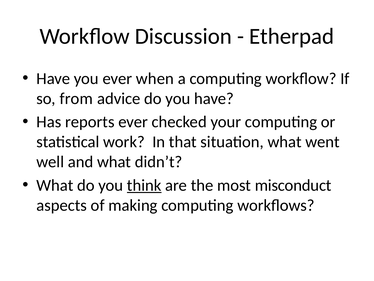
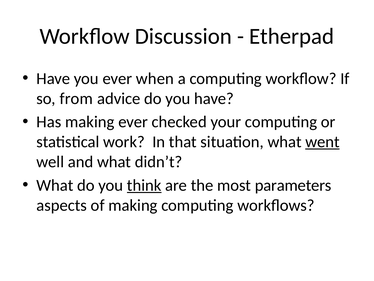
Has reports: reports -> making
went underline: none -> present
misconduct: misconduct -> parameters
